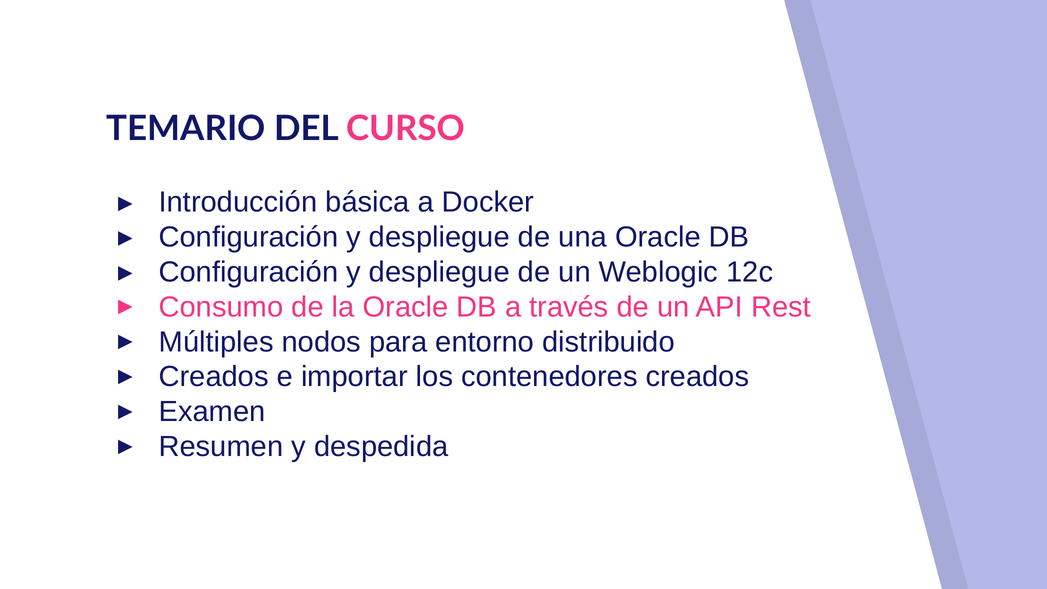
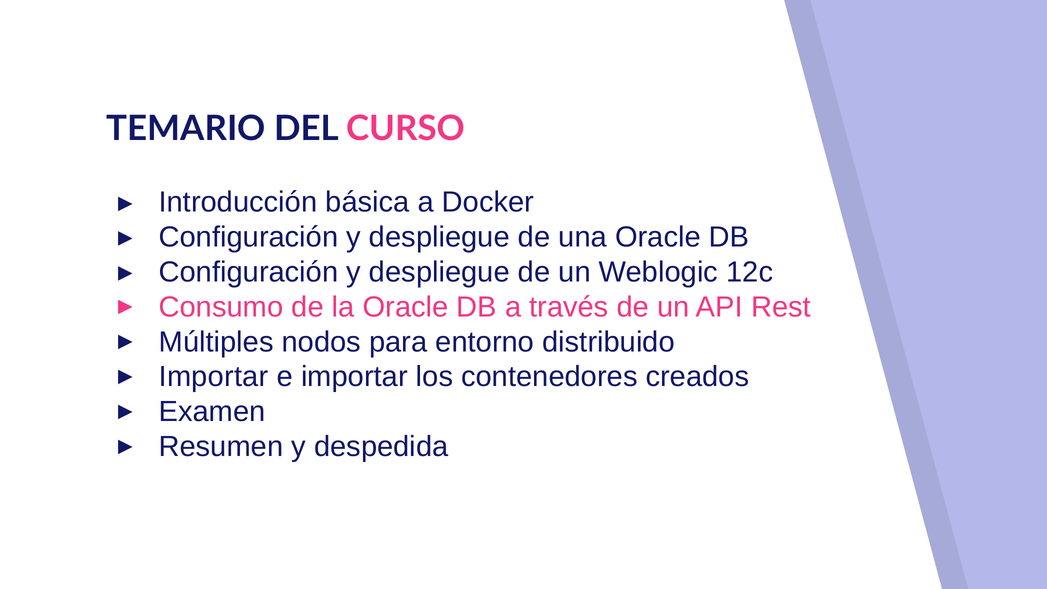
Creados at (214, 377): Creados -> Importar
